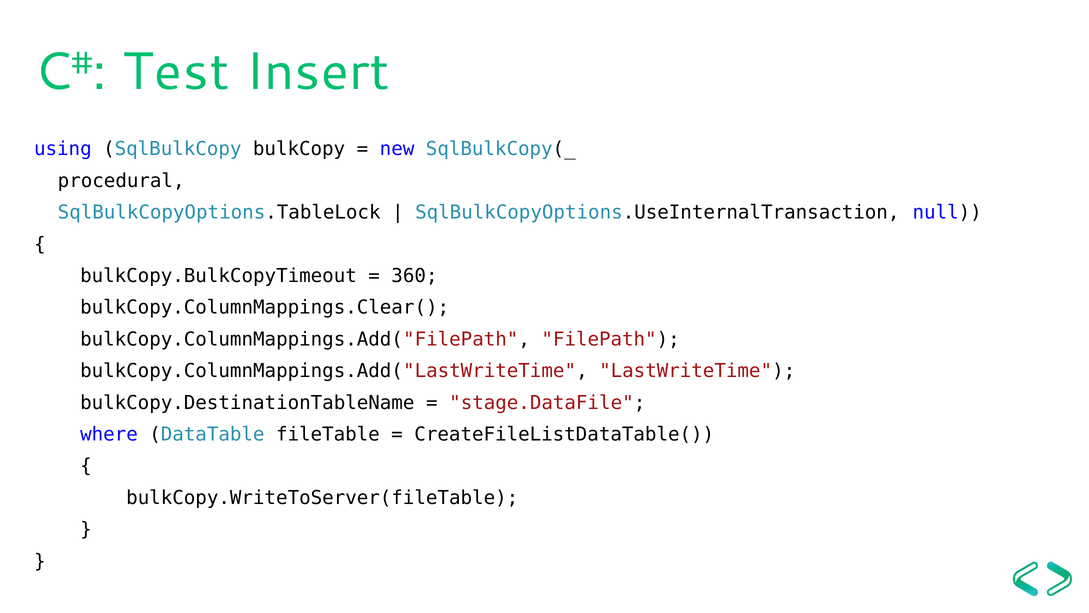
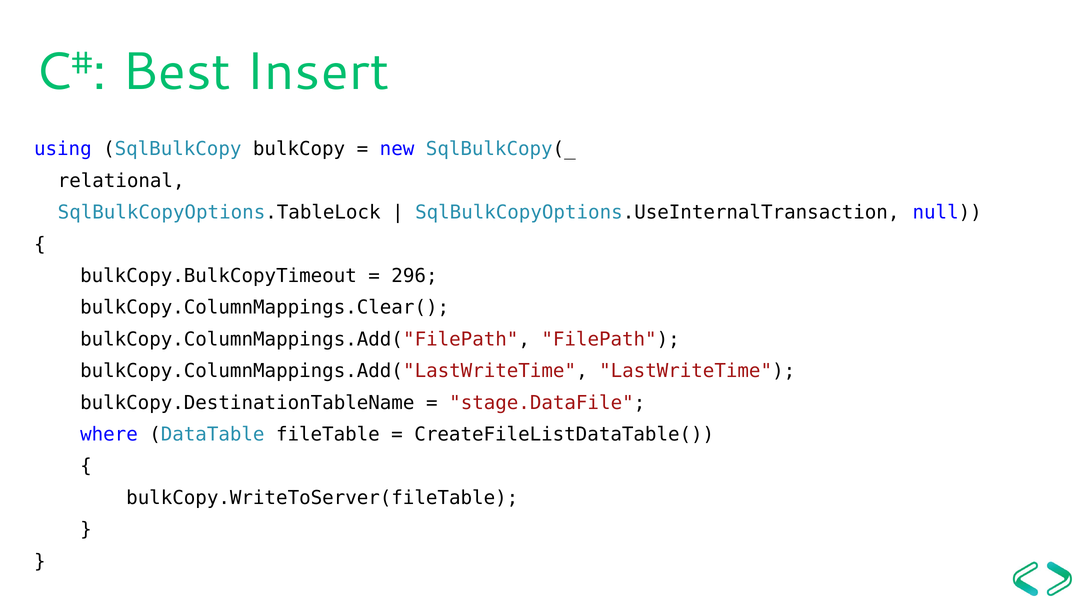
Test: Test -> Best
procedural: procedural -> relational
360: 360 -> 296
